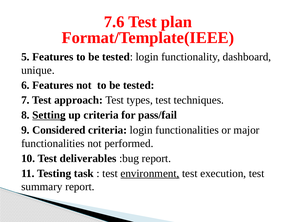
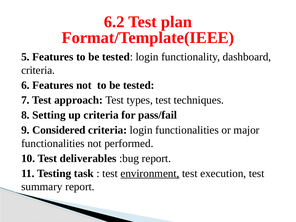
7.6: 7.6 -> 6.2
unique at (38, 70): unique -> criteria
Setting underline: present -> none
